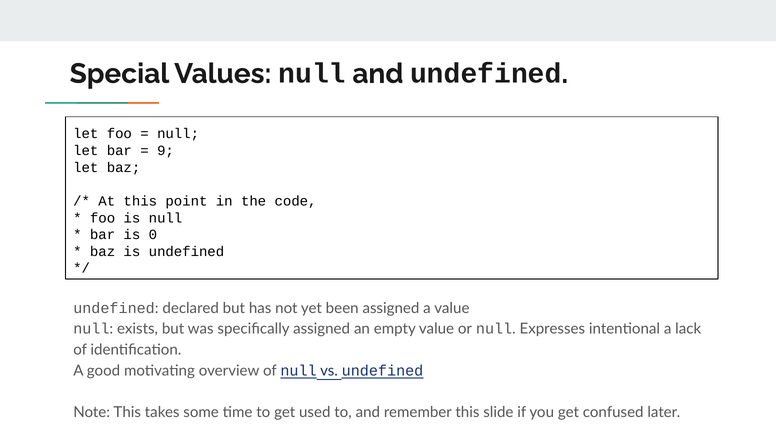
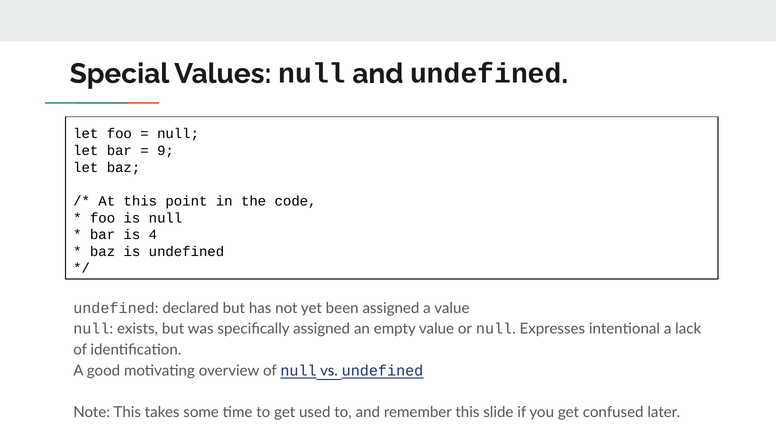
0: 0 -> 4
